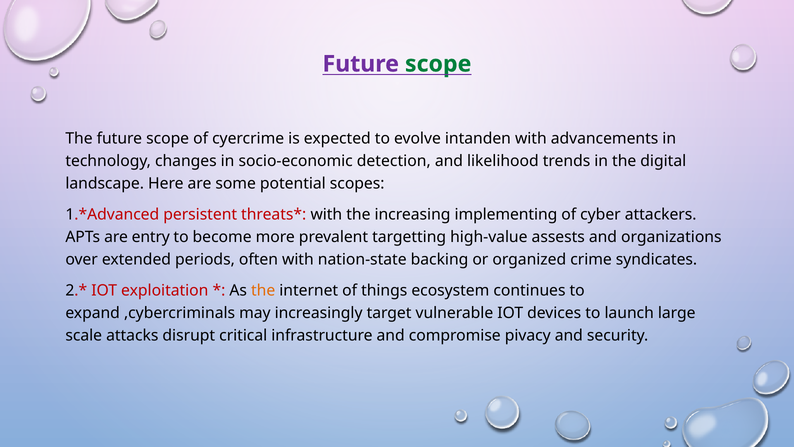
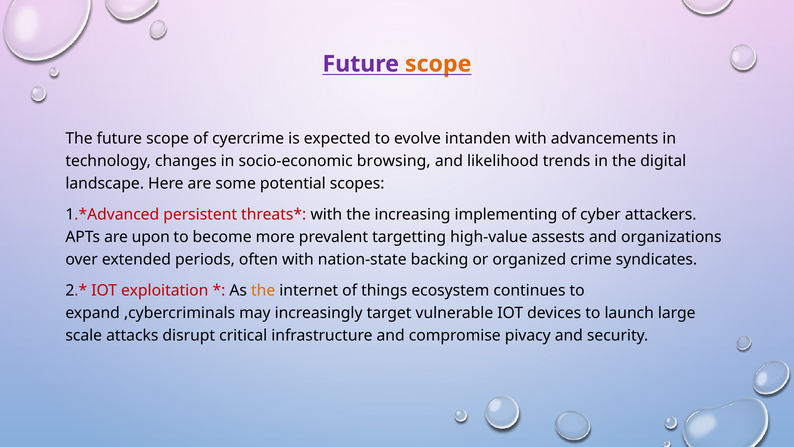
scope at (438, 64) colour: green -> orange
detection: detection -> browsing
entry: entry -> upon
